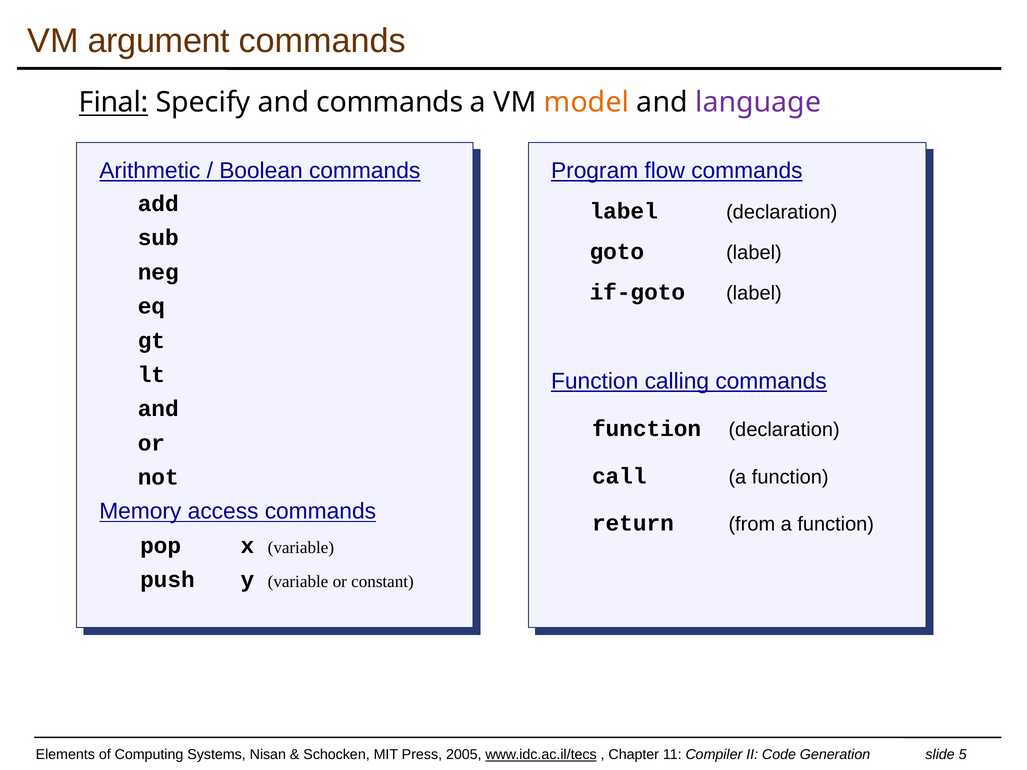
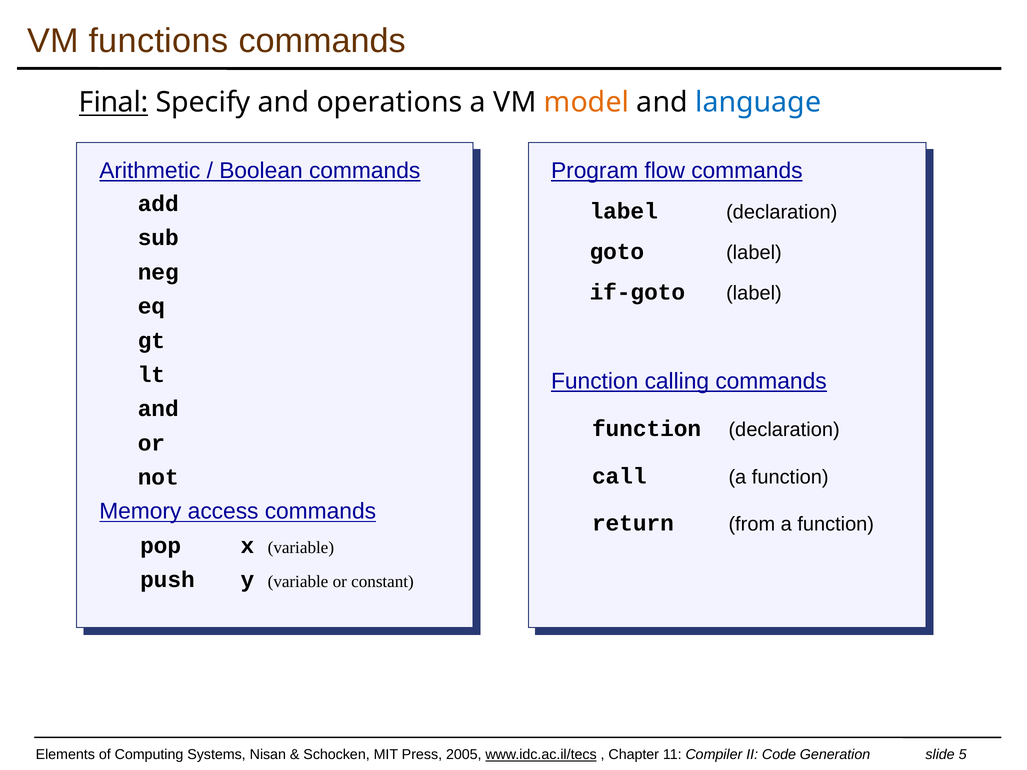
argument: argument -> functions
and commands: commands -> operations
language colour: purple -> blue
